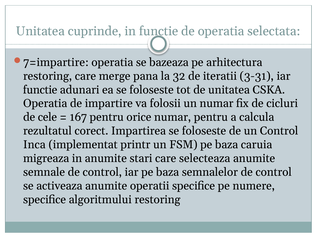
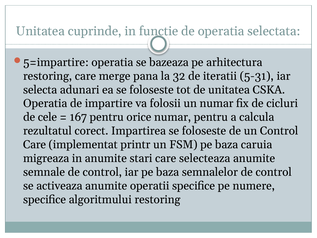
7=impartire: 7=impartire -> 5=impartire
3-31: 3-31 -> 5-31
functie at (40, 90): functie -> selecta
Inca at (34, 145): Inca -> Care
